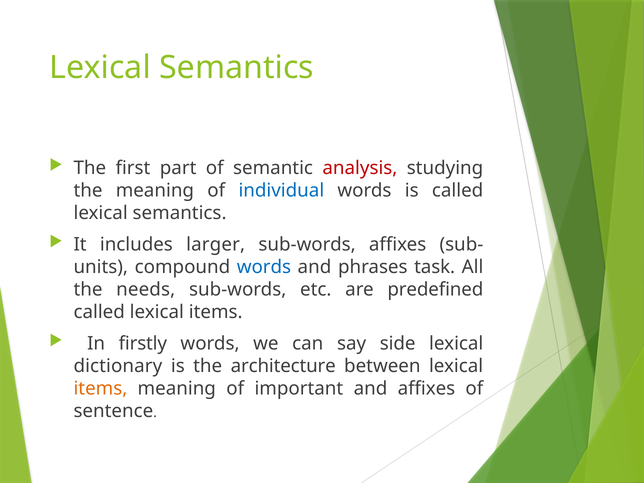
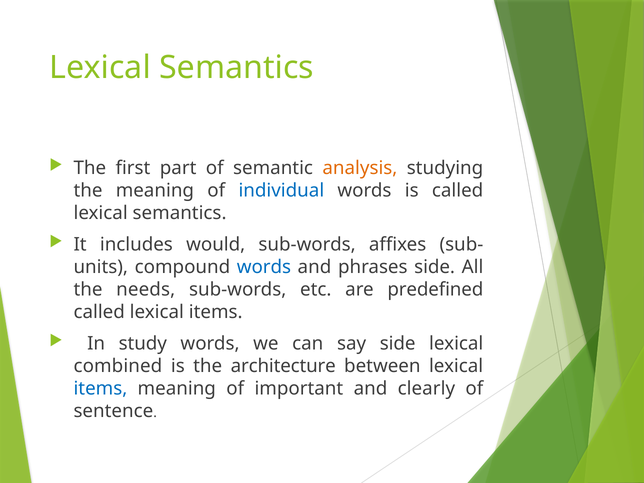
analysis colour: red -> orange
larger: larger -> would
phrases task: task -> side
firstly: firstly -> study
dictionary: dictionary -> combined
items at (100, 389) colour: orange -> blue
and affixes: affixes -> clearly
